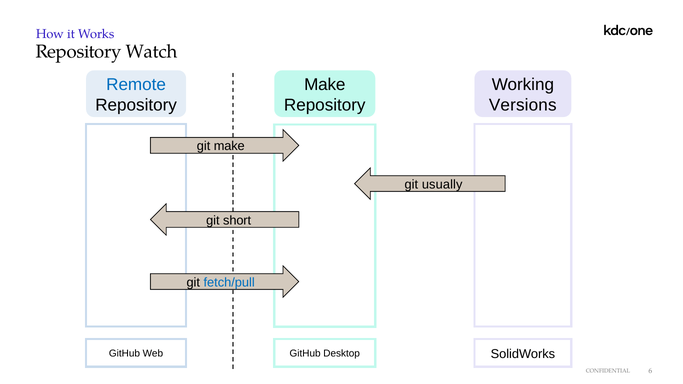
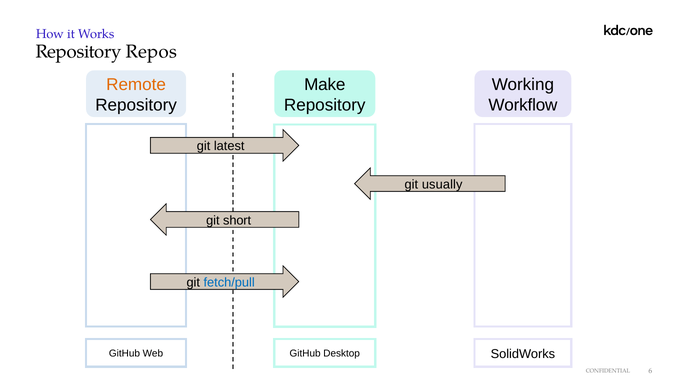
Watch: Watch -> Repos
Remote colour: blue -> orange
Versions: Versions -> Workflow
git make: make -> latest
